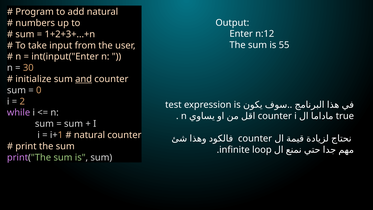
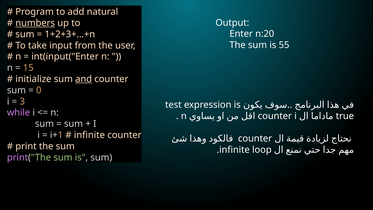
numbers underline: none -> present
n:12: n:12 -> n:20
30: 30 -> 15
2: 2 -> 3
natural at (89, 135): natural -> infinite
